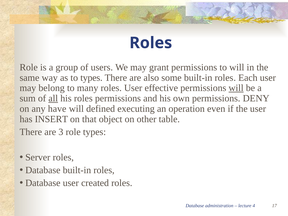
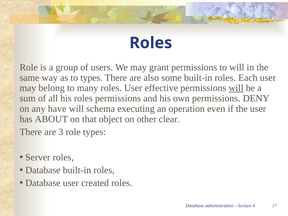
all underline: present -> none
defined: defined -> schema
INSERT: INSERT -> ABOUT
table: table -> clear
